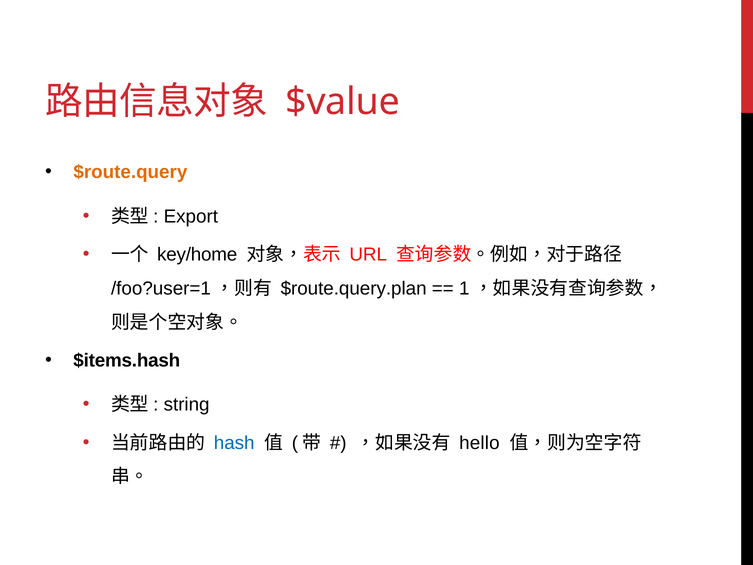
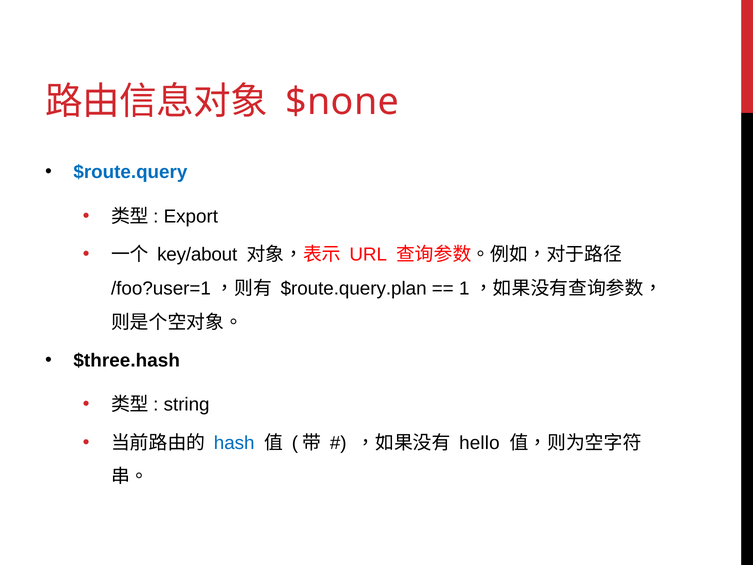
$value: $value -> $none
$route.query colour: orange -> blue
key/home: key/home -> key/about
$items.hash: $items.hash -> $three.hash
